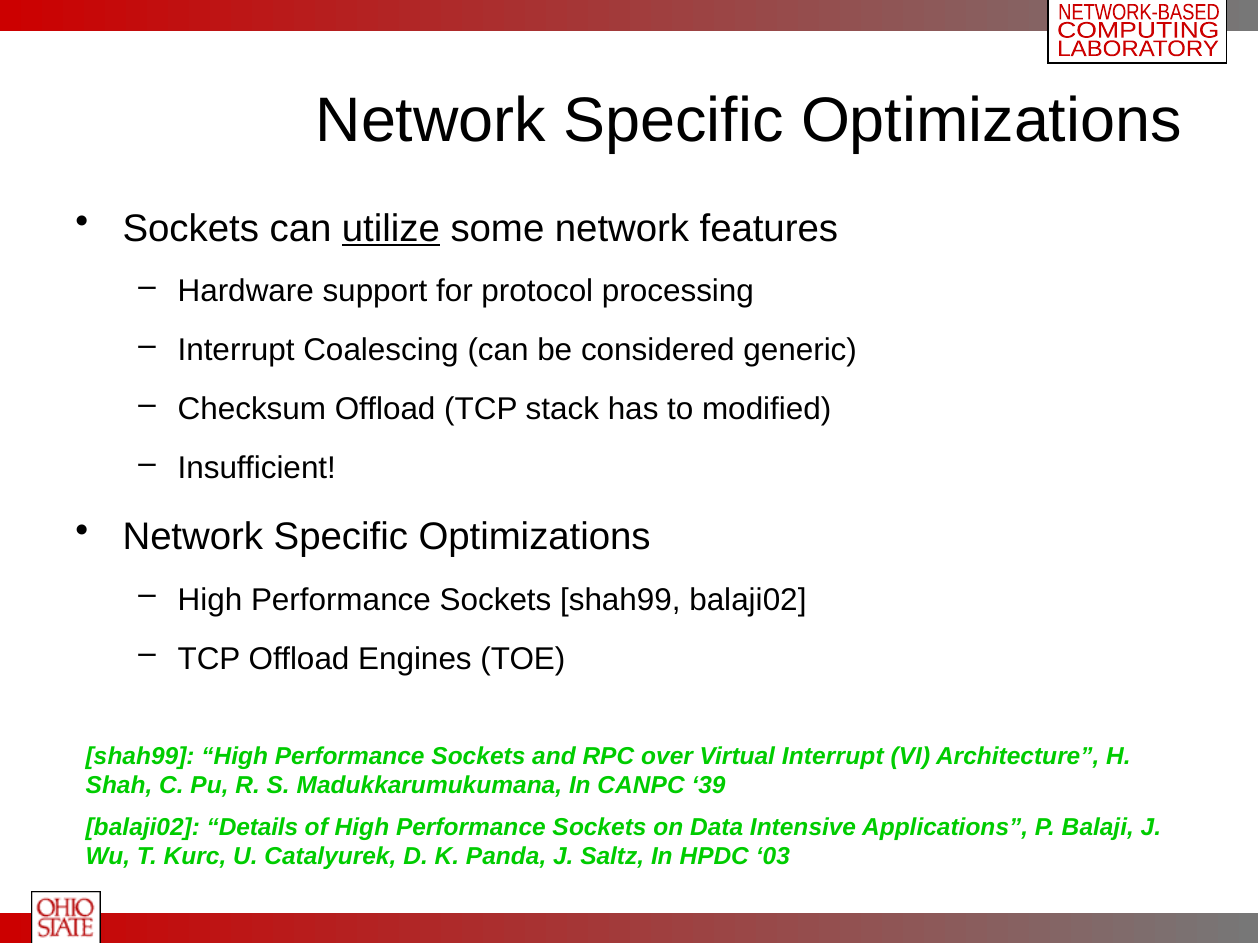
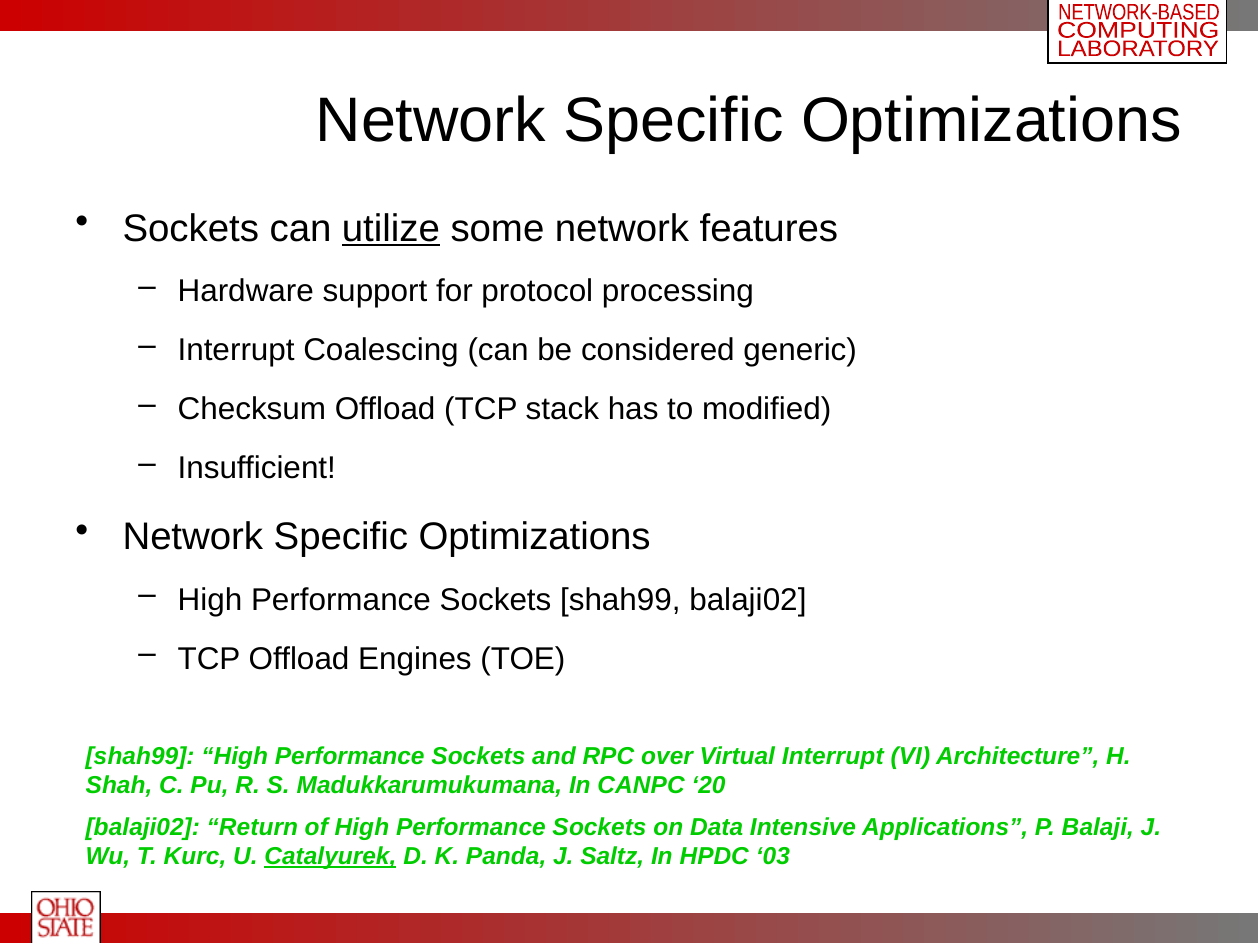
39: 39 -> 20
Details: Details -> Return
Catalyurek underline: none -> present
